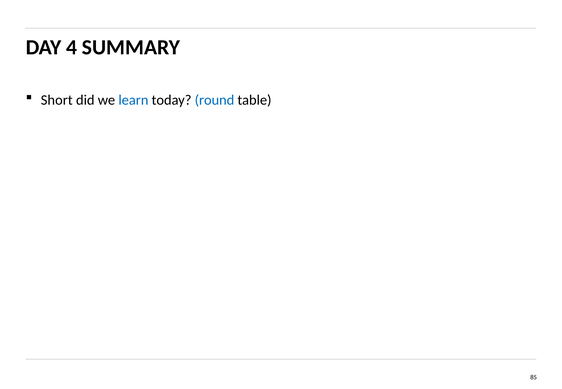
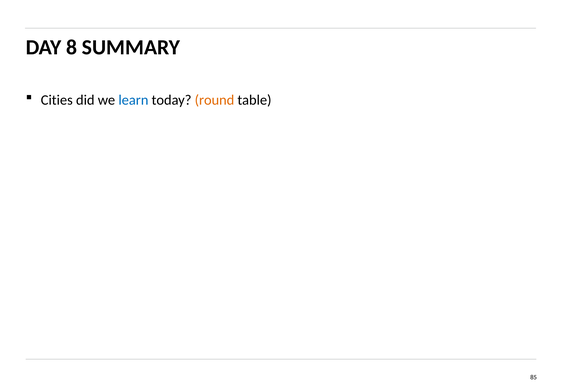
4: 4 -> 8
Short: Short -> Cities
round colour: blue -> orange
